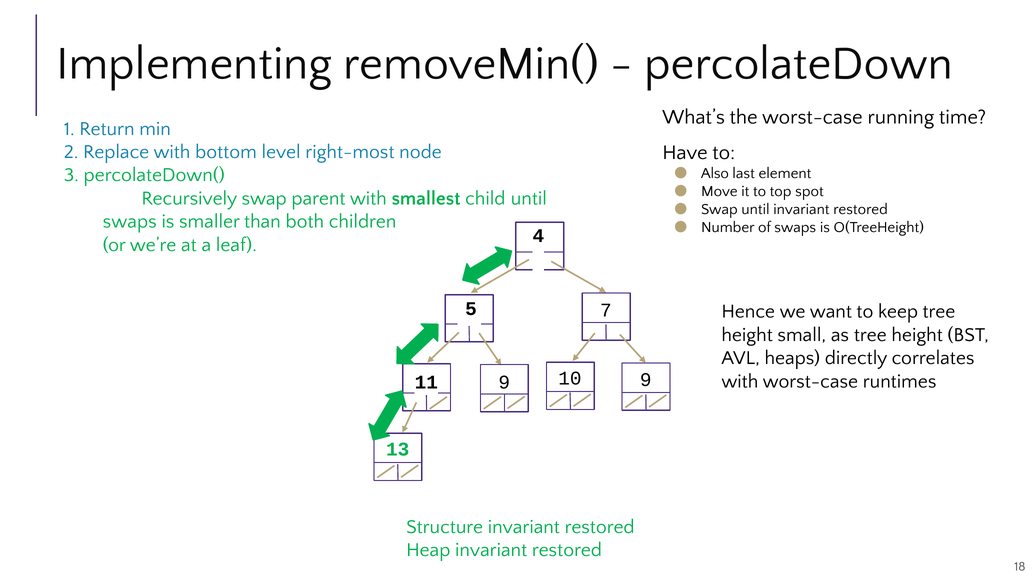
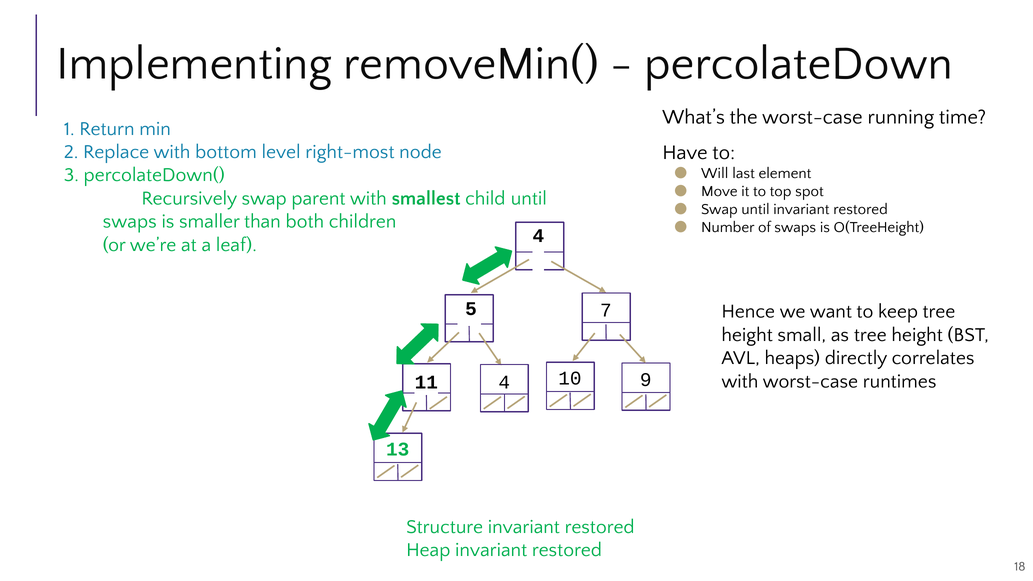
Also: Also -> Will
9 at (504, 382): 9 -> 4
